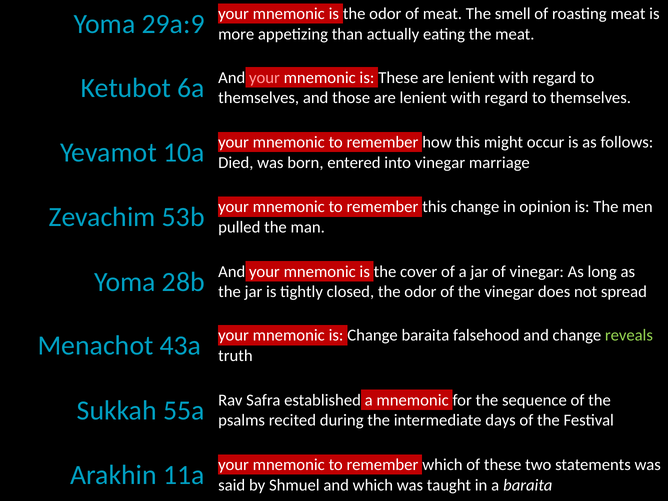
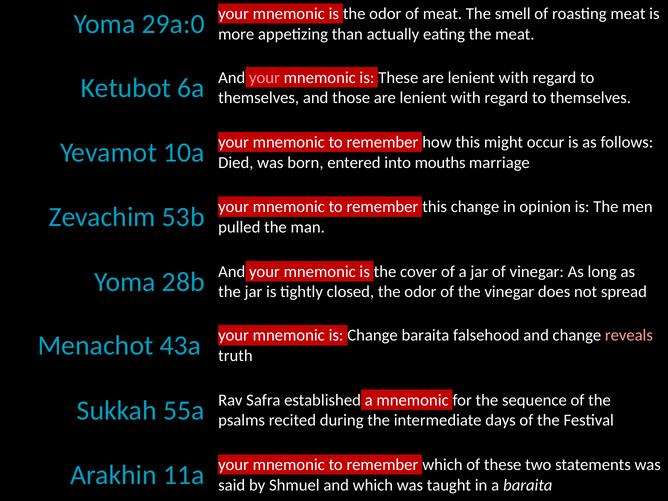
29a:9: 29a:9 -> 29a:0
into vinegar: vinegar -> mouths
reveals colour: light green -> pink
